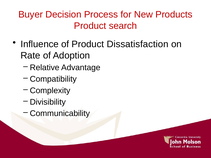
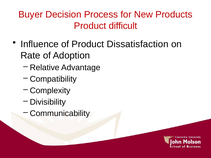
search: search -> difficult
